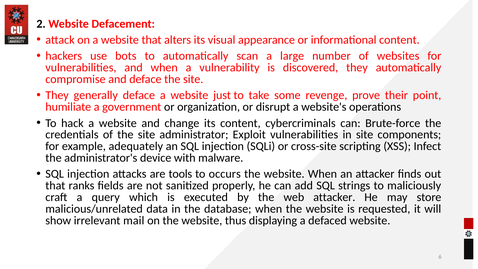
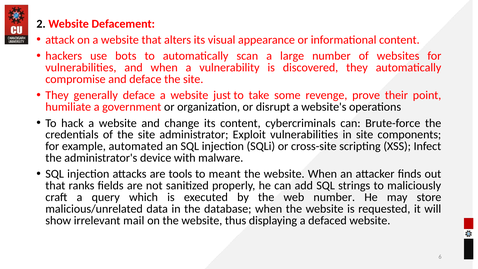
adequately: adequately -> automated
occurs: occurs -> meant
web attacker: attacker -> number
